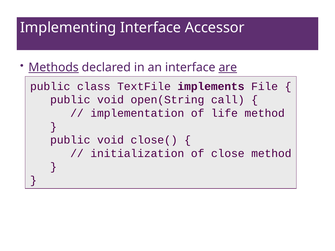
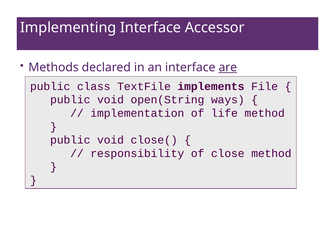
Methods underline: present -> none
call: call -> ways
initialization: initialization -> responsibility
